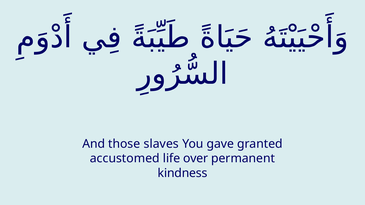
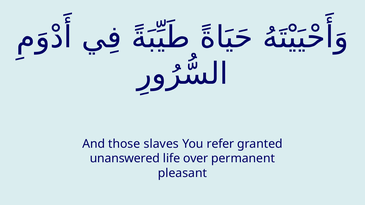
gave: gave -> refer
accustomed: accustomed -> unanswered
kindness: kindness -> pleasant
